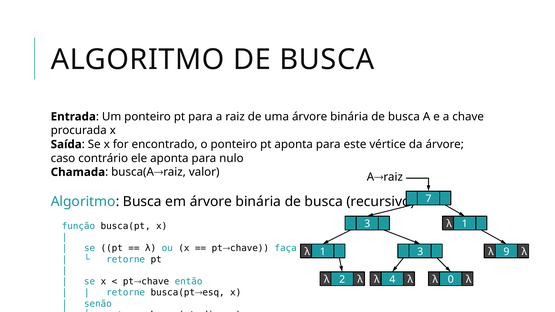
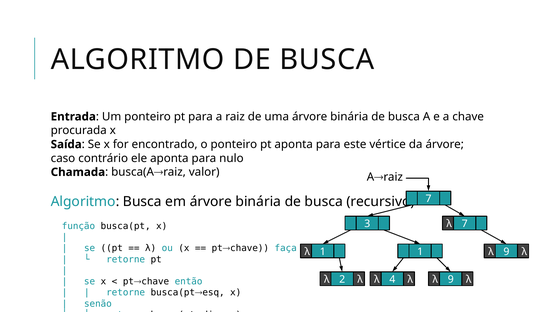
3 1: 1 -> 7
λ 3: 3 -> 1
0 at (451, 280): 0 -> 9
